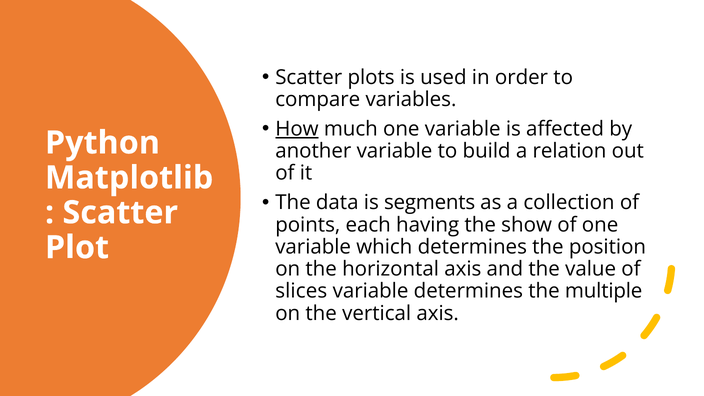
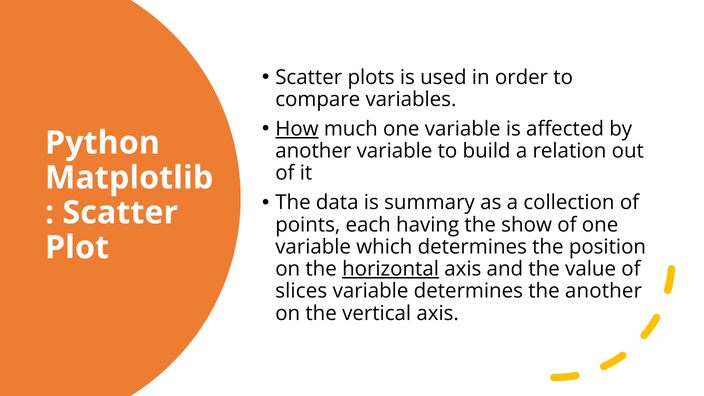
segments: segments -> summary
horizontal underline: none -> present
the multiple: multiple -> another
